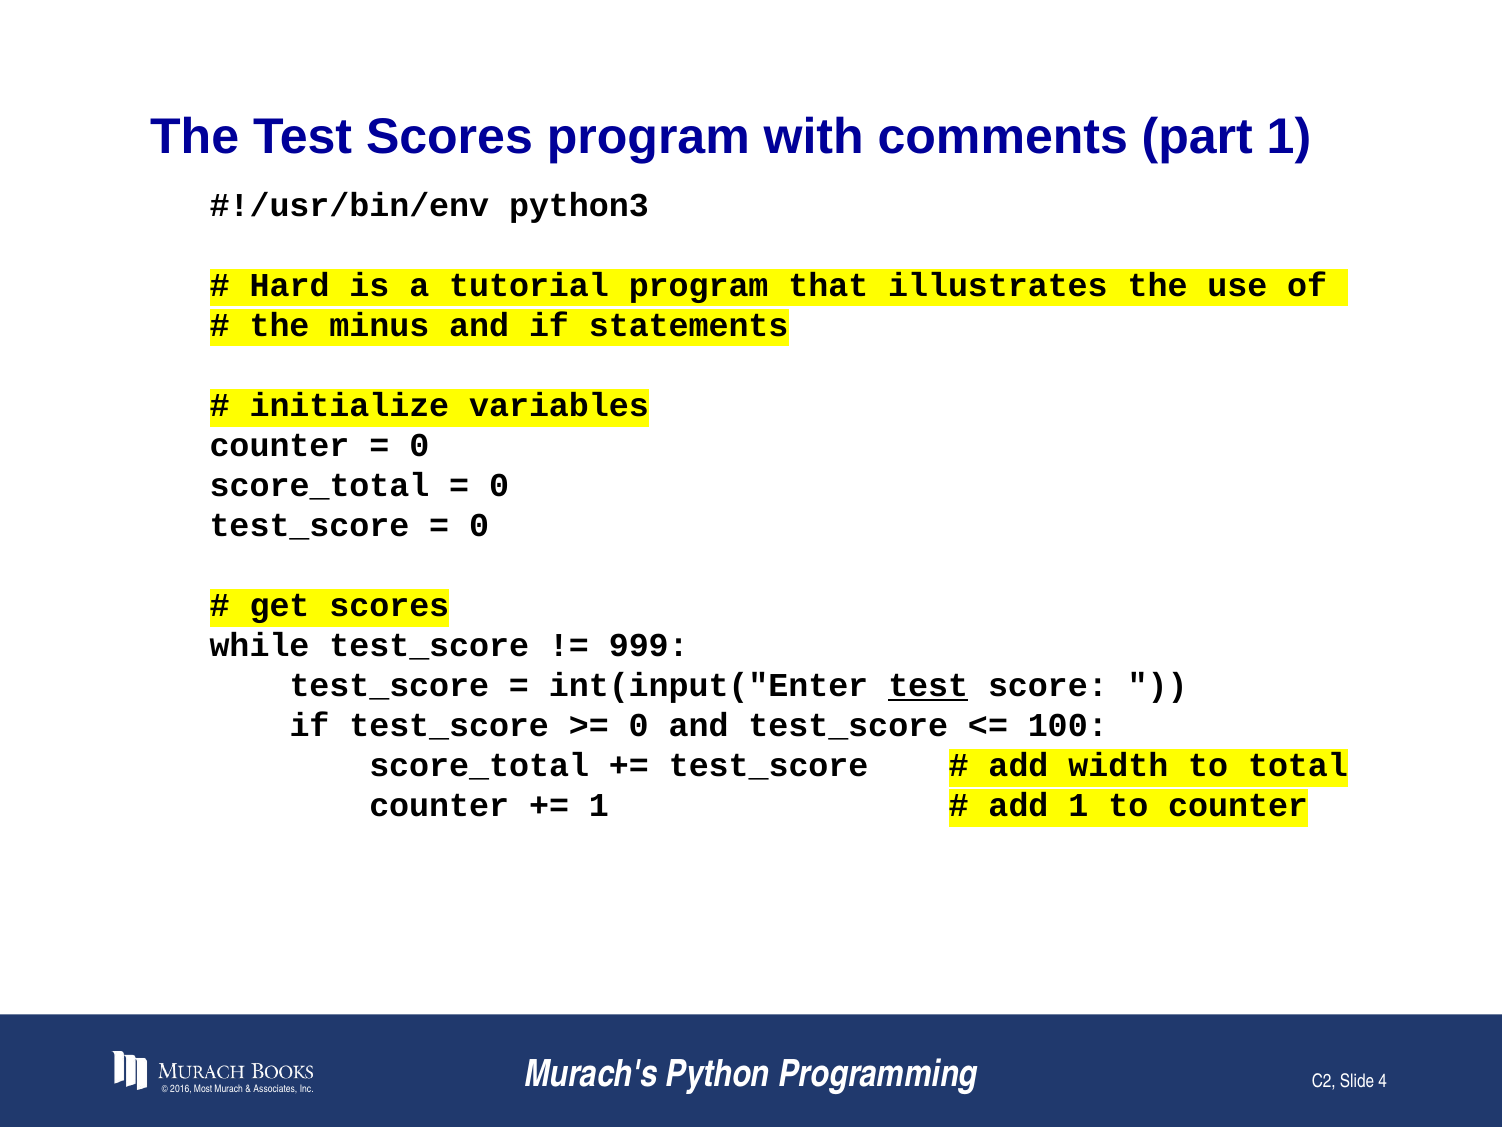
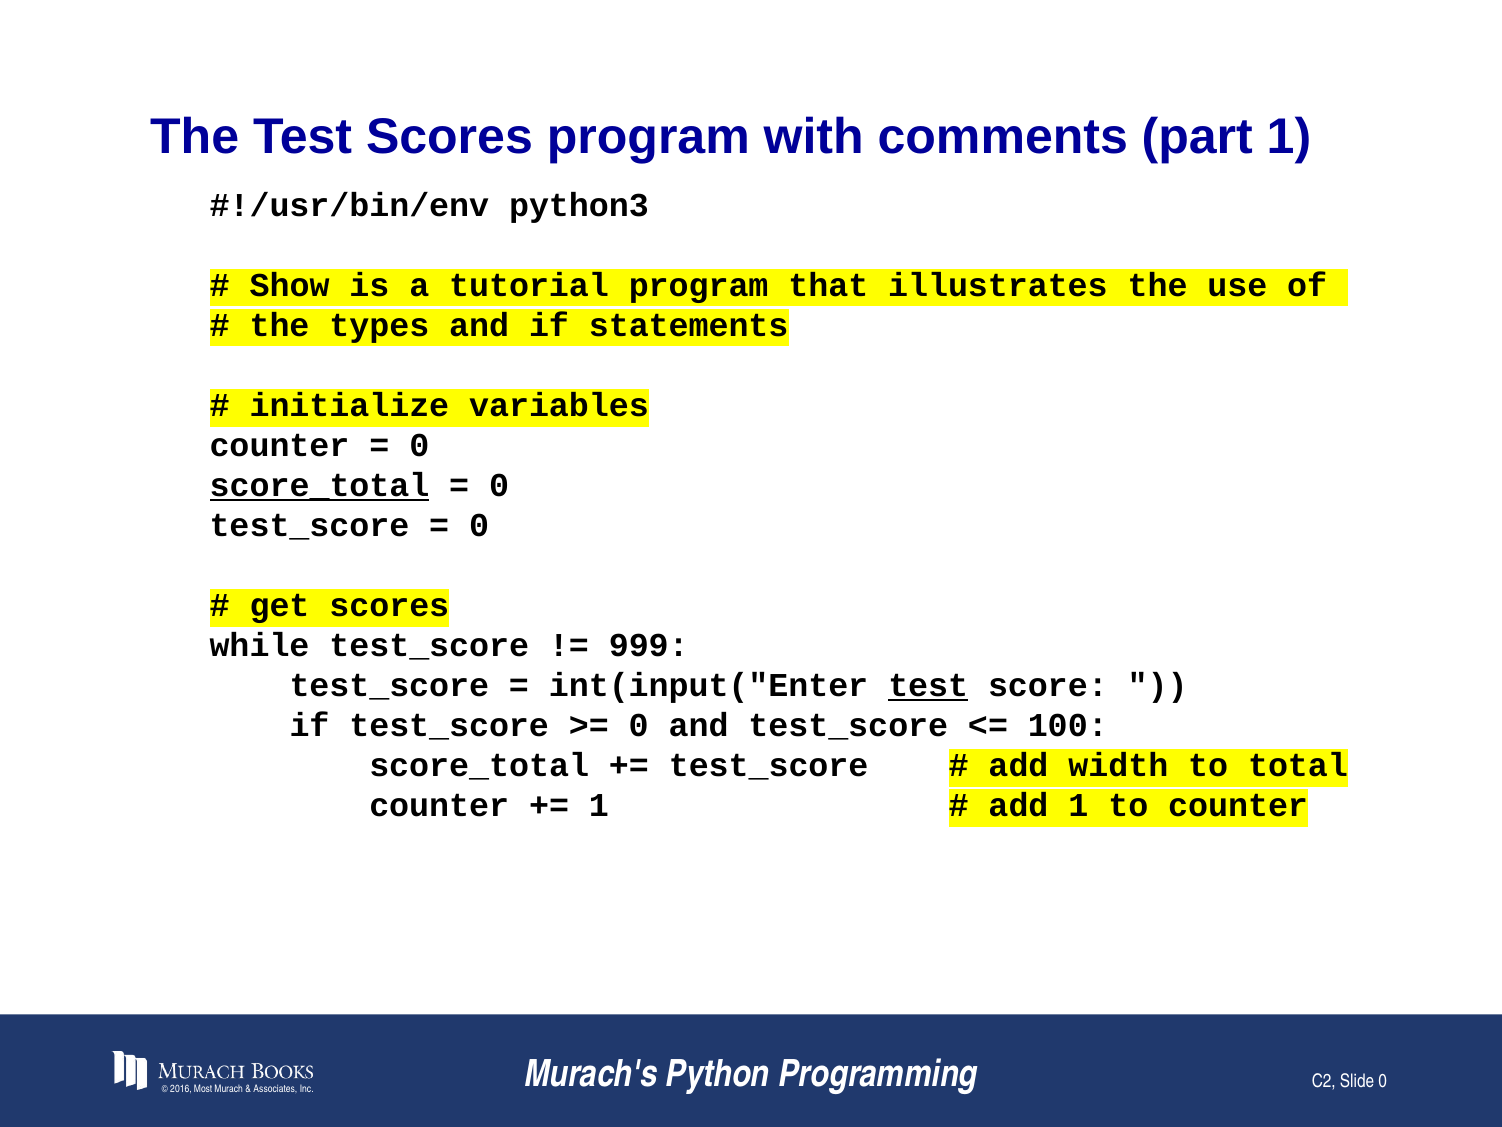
Hard: Hard -> Show
minus: minus -> types
score_total at (320, 485) underline: none -> present
Slide 4: 4 -> 0
